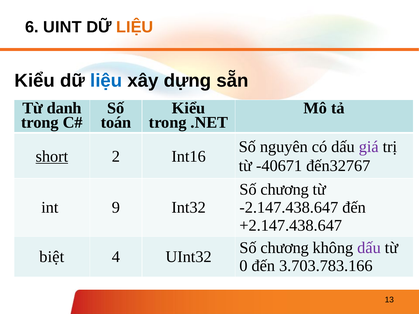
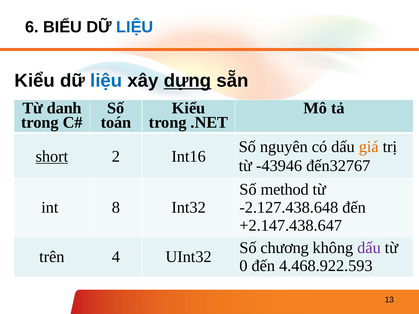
UINT: UINT -> BIỂU
LIỆU at (135, 27) colour: orange -> blue
dựng underline: none -> present
giá colour: purple -> orange
-40671: -40671 -> -43946
chương at (285, 190): chương -> method
9: 9 -> 8
-2.147.438.647: -2.147.438.647 -> -2.127.438.648
biệt: biệt -> trên
3.703.783.166: 3.703.783.166 -> 4.468.922.593
